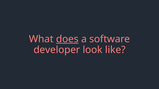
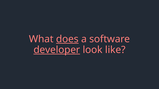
developer underline: none -> present
